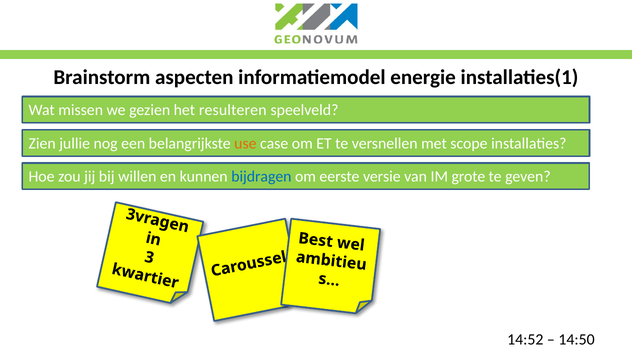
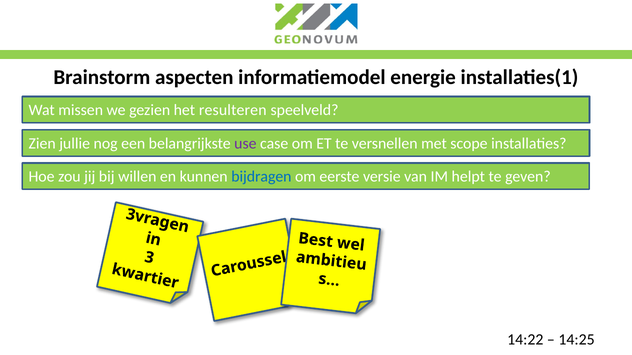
use colour: orange -> purple
grote: grote -> helpt
14:52: 14:52 -> 14:22
14:50: 14:50 -> 14:25
